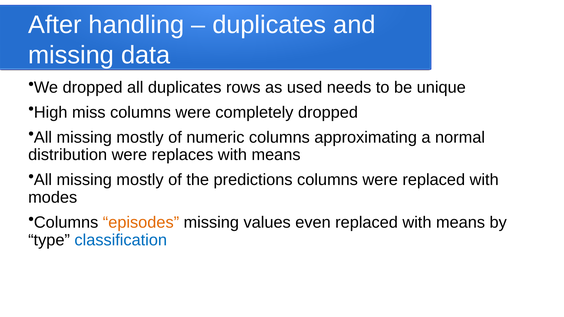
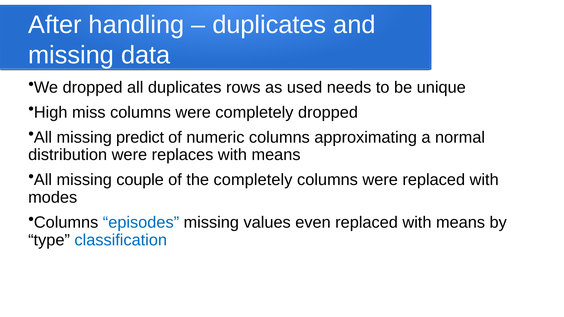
mostly at (140, 137): mostly -> predict
mostly at (140, 180): mostly -> couple
the predictions: predictions -> completely
episodes colour: orange -> blue
